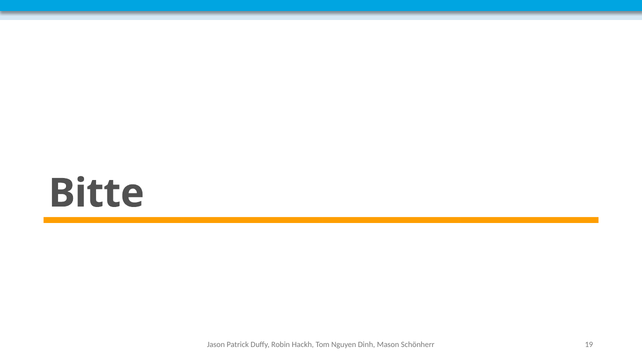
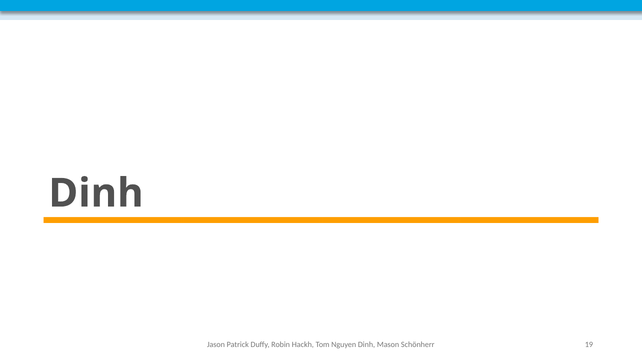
Bitte at (96, 193): Bitte -> Dinh
